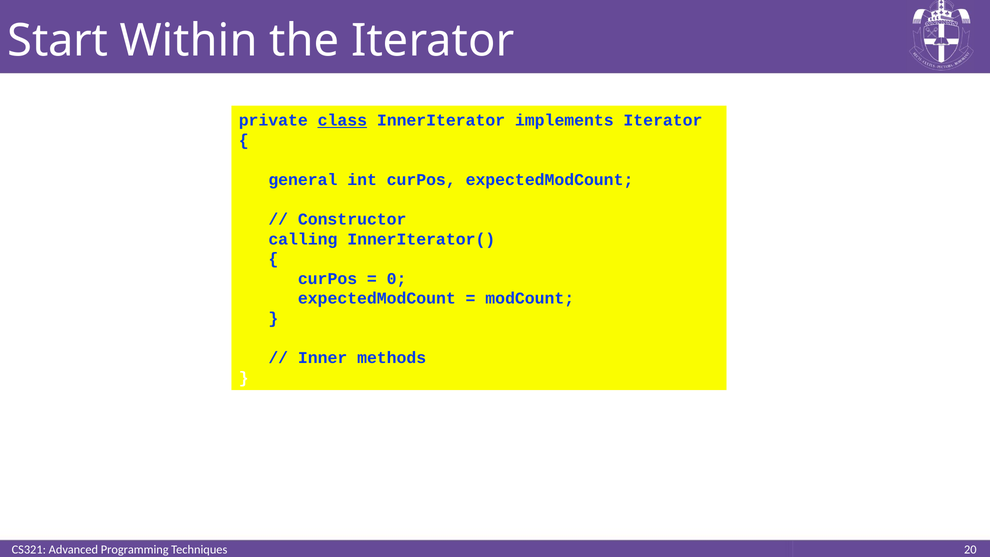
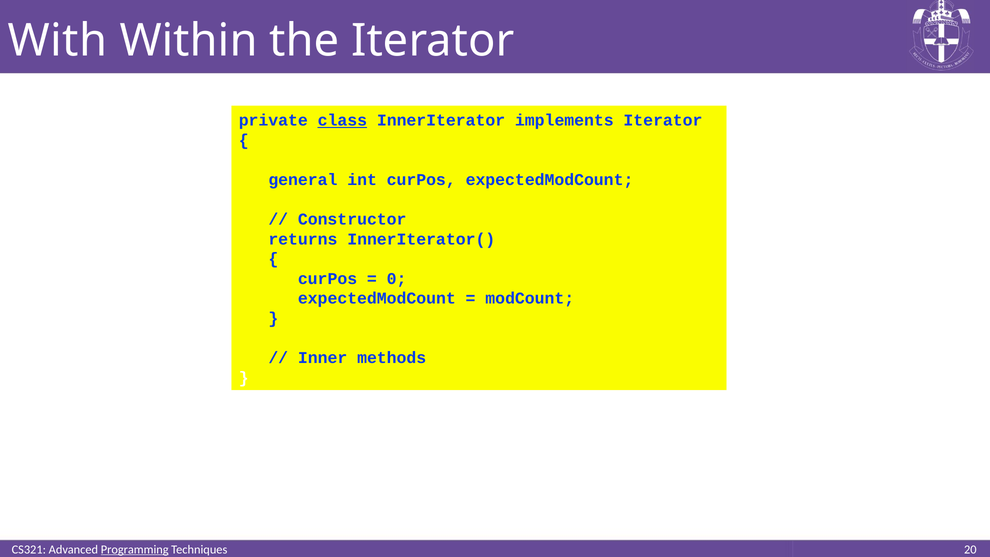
Start: Start -> With
calling: calling -> returns
Programming underline: none -> present
